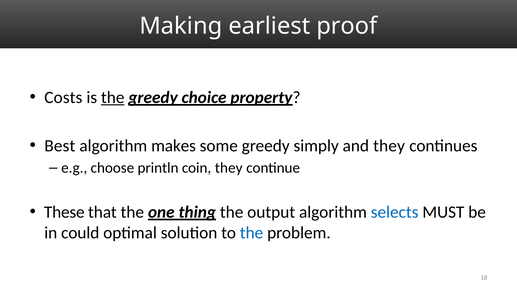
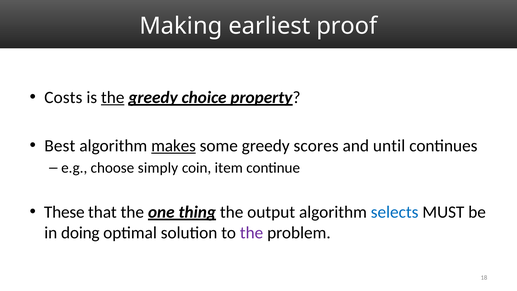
makes underline: none -> present
simply: simply -> scores
and they: they -> until
println: println -> simply
coin they: they -> item
could: could -> doing
the at (252, 233) colour: blue -> purple
